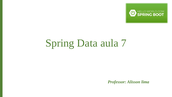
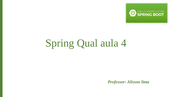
Data: Data -> Qual
7: 7 -> 4
